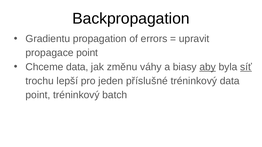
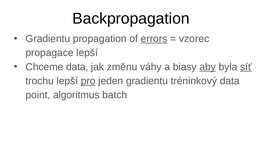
errors underline: none -> present
upravit: upravit -> vzorec
propagace point: point -> lepší
pro underline: none -> present
jeden příslušné: příslušné -> gradientu
point tréninkový: tréninkový -> algoritmus
